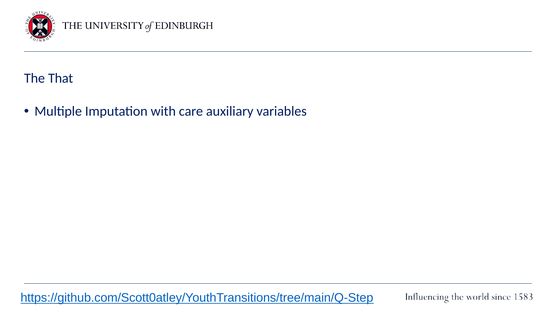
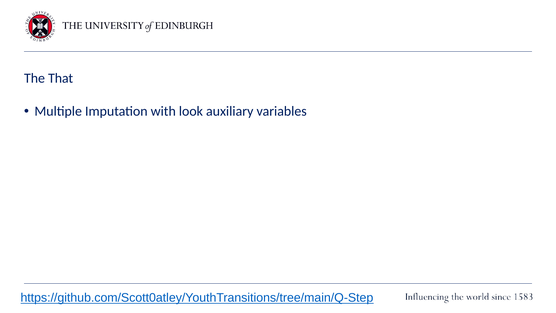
care: care -> look
